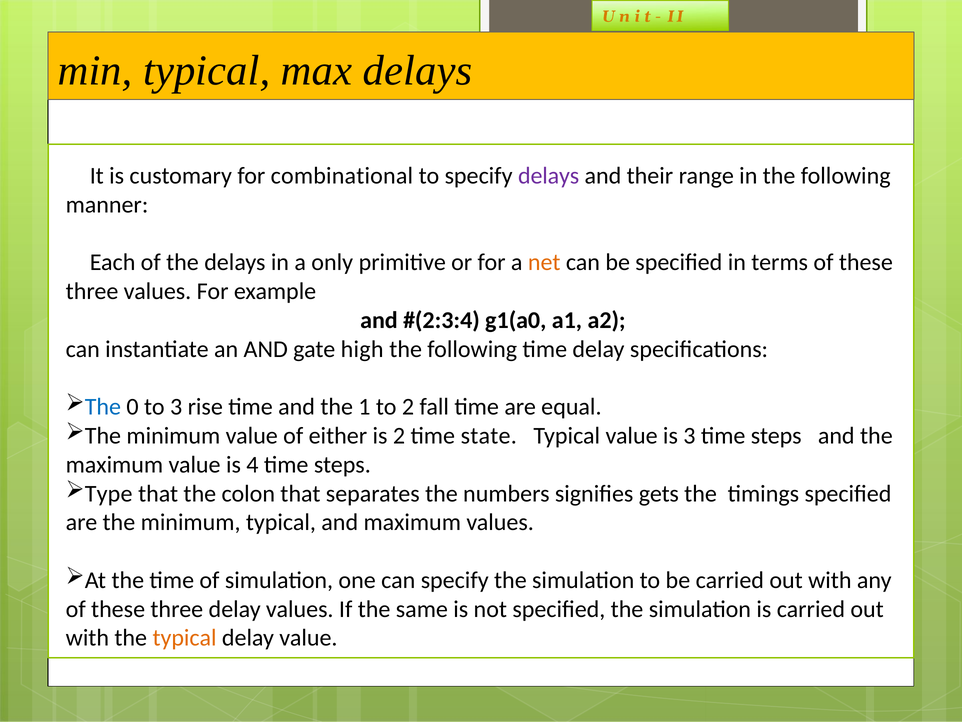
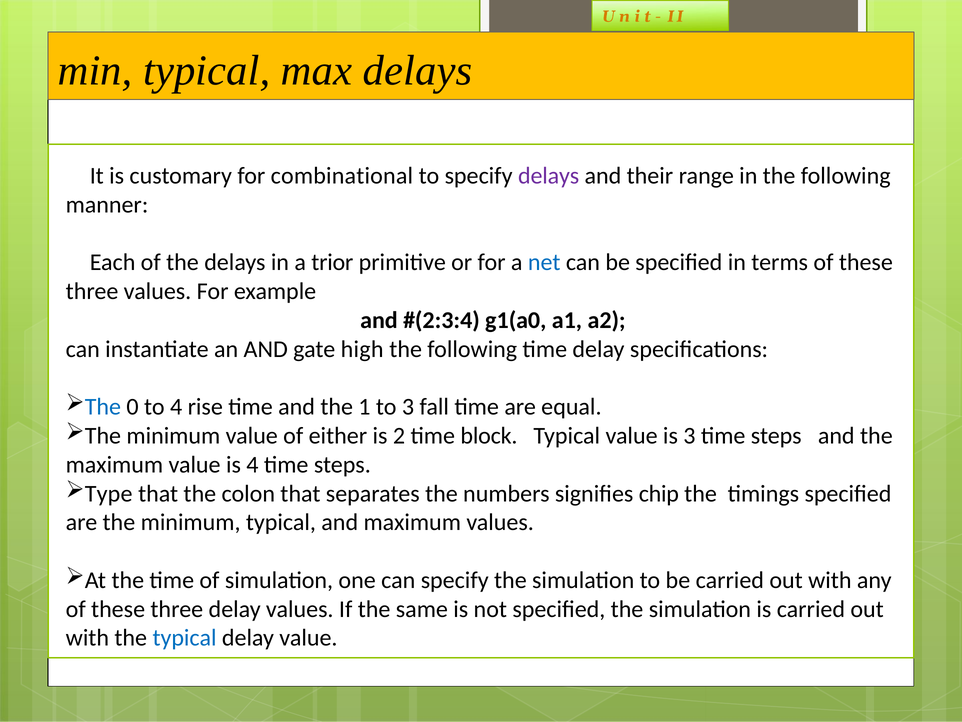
only: only -> trior
net colour: orange -> blue
to 3: 3 -> 4
to 2: 2 -> 3
state: state -> block
gets: gets -> chip
typical at (185, 638) colour: orange -> blue
